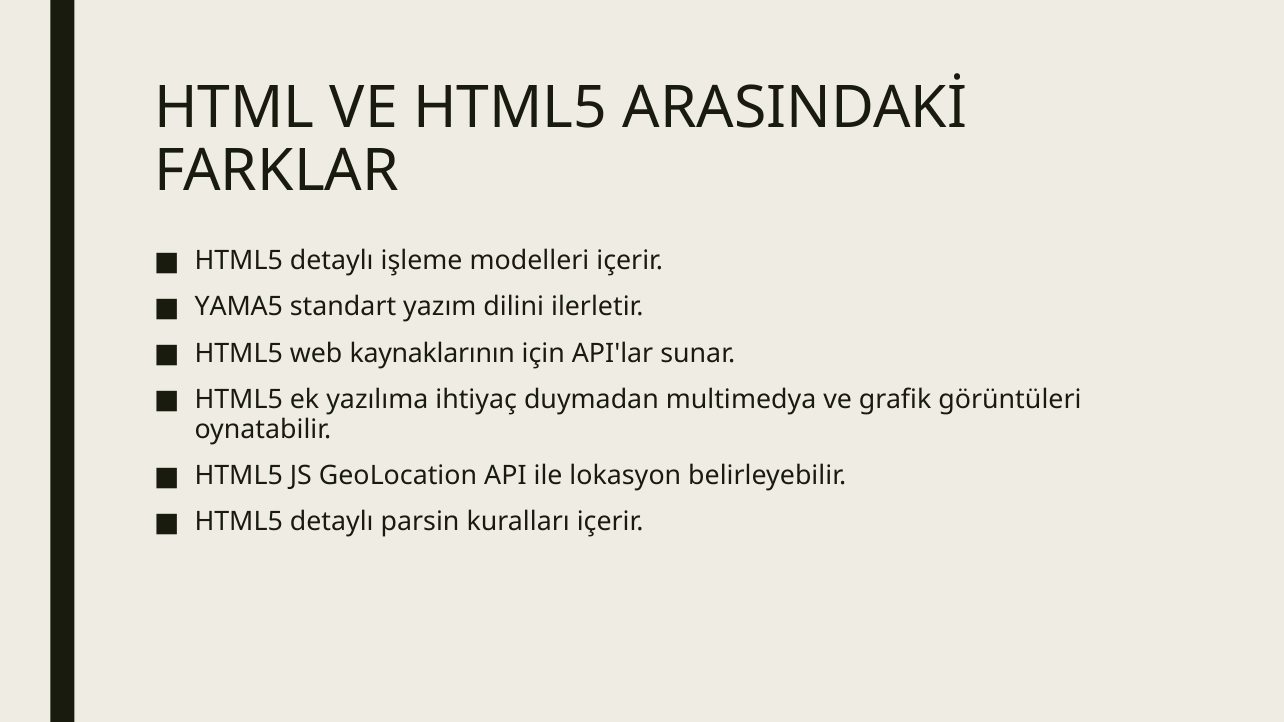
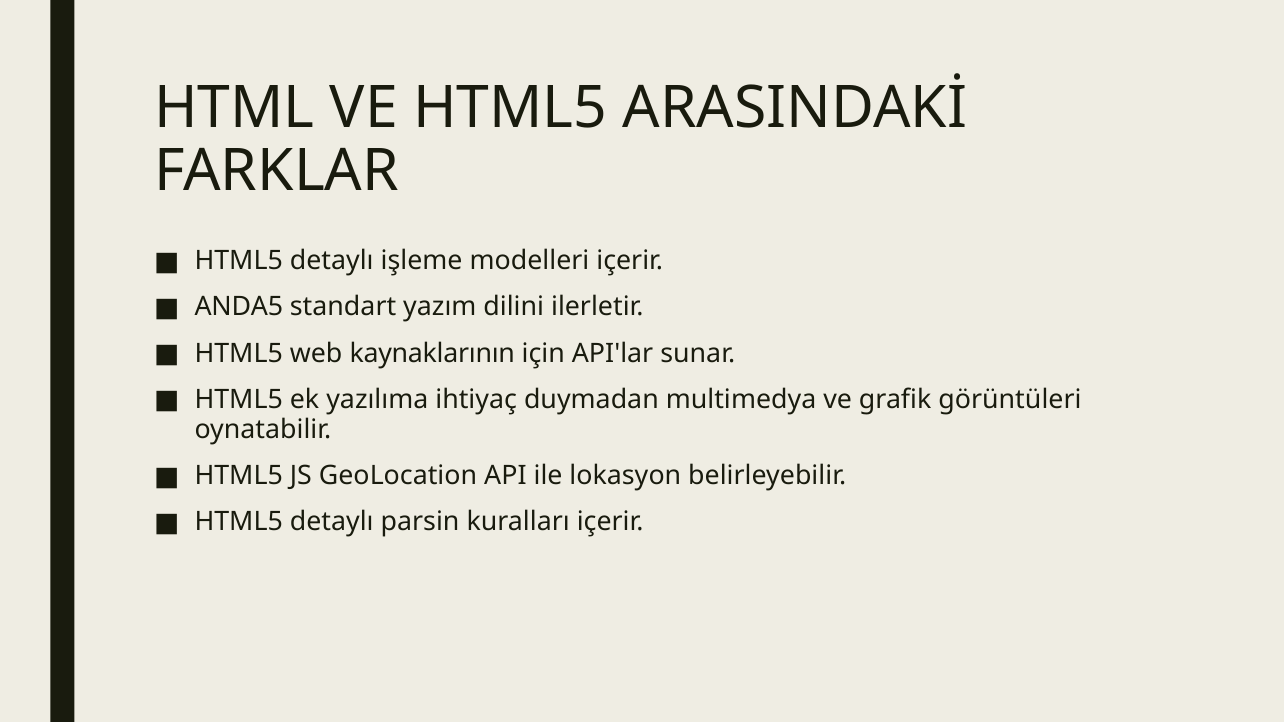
YAMA5: YAMA5 -> ANDA5
